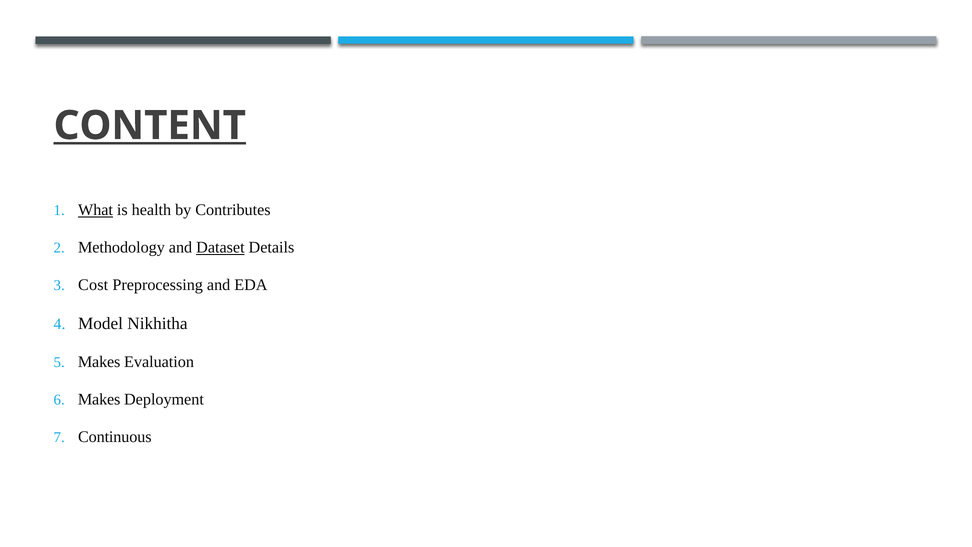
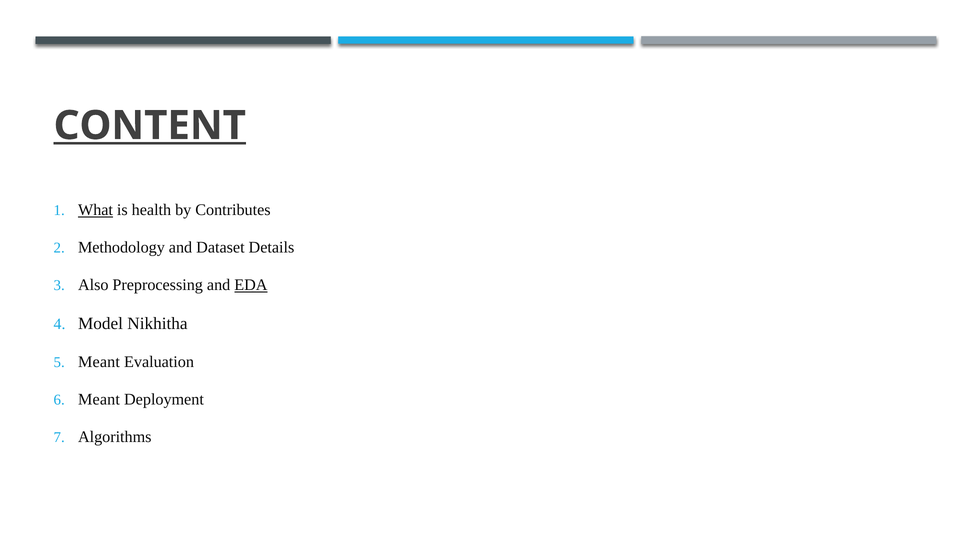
Dataset underline: present -> none
Cost: Cost -> Also
EDA underline: none -> present
Makes at (99, 362): Makes -> Meant
Makes at (99, 399): Makes -> Meant
Continuous: Continuous -> Algorithms
